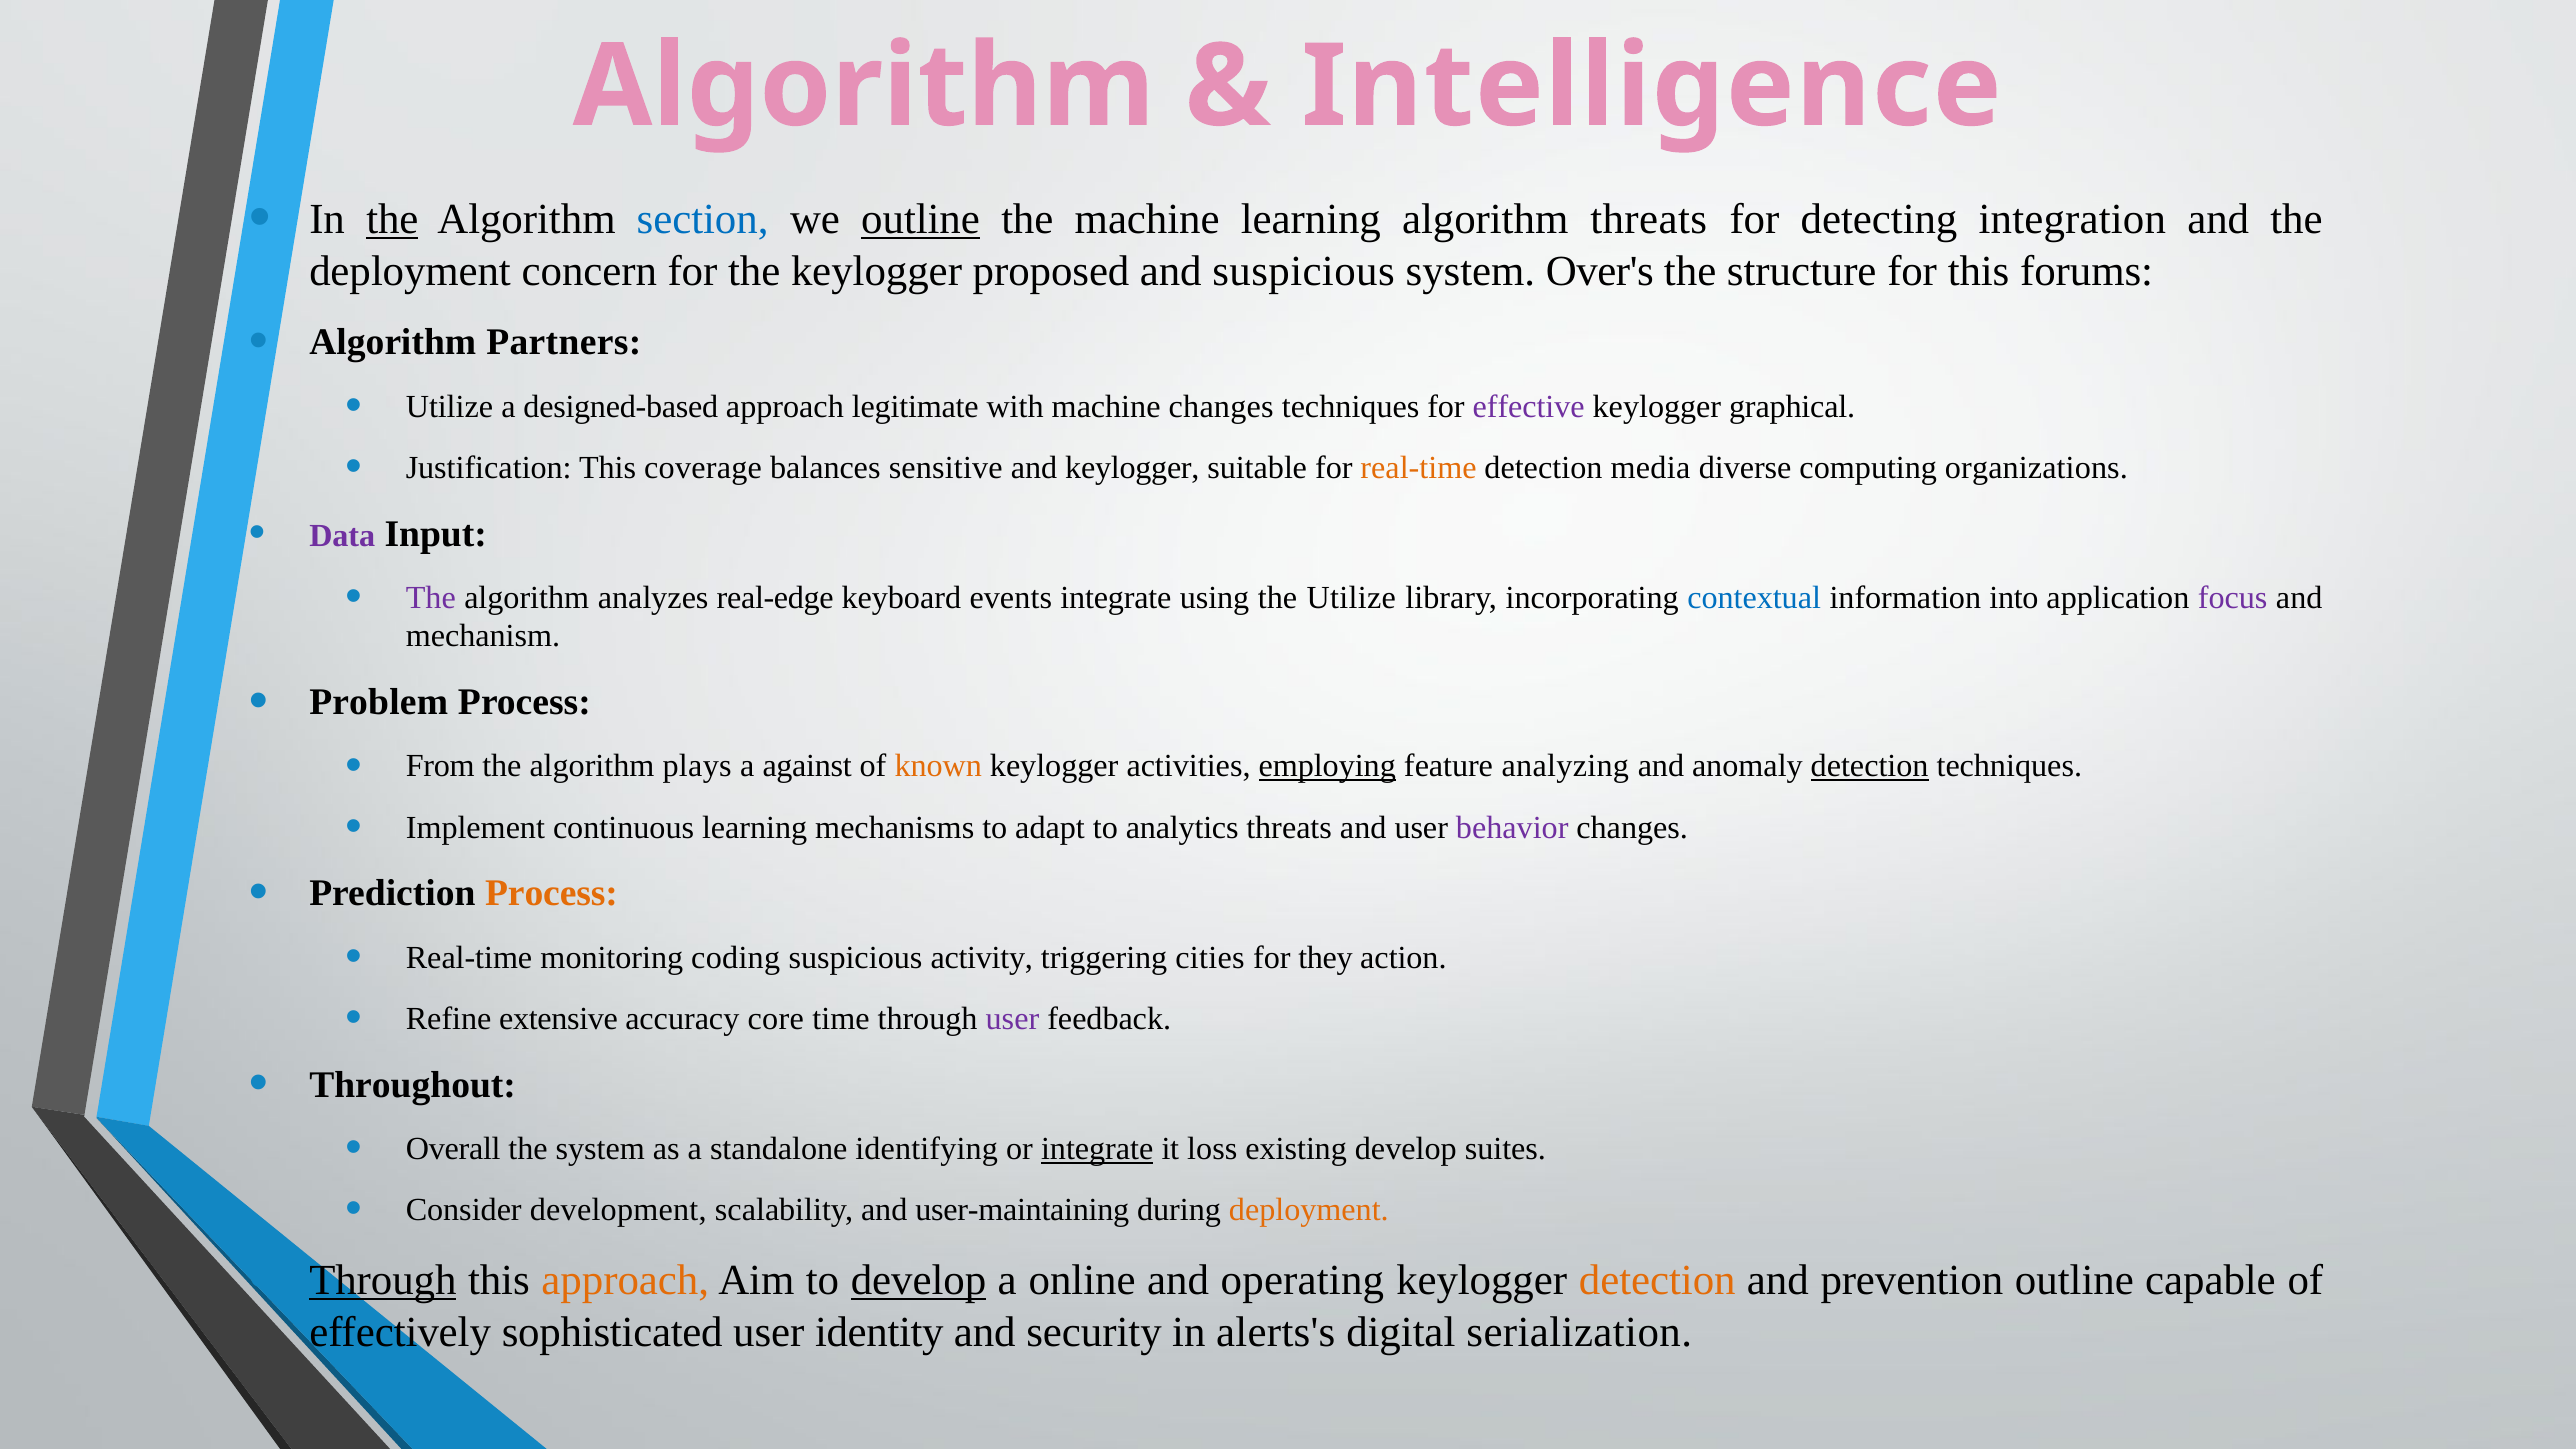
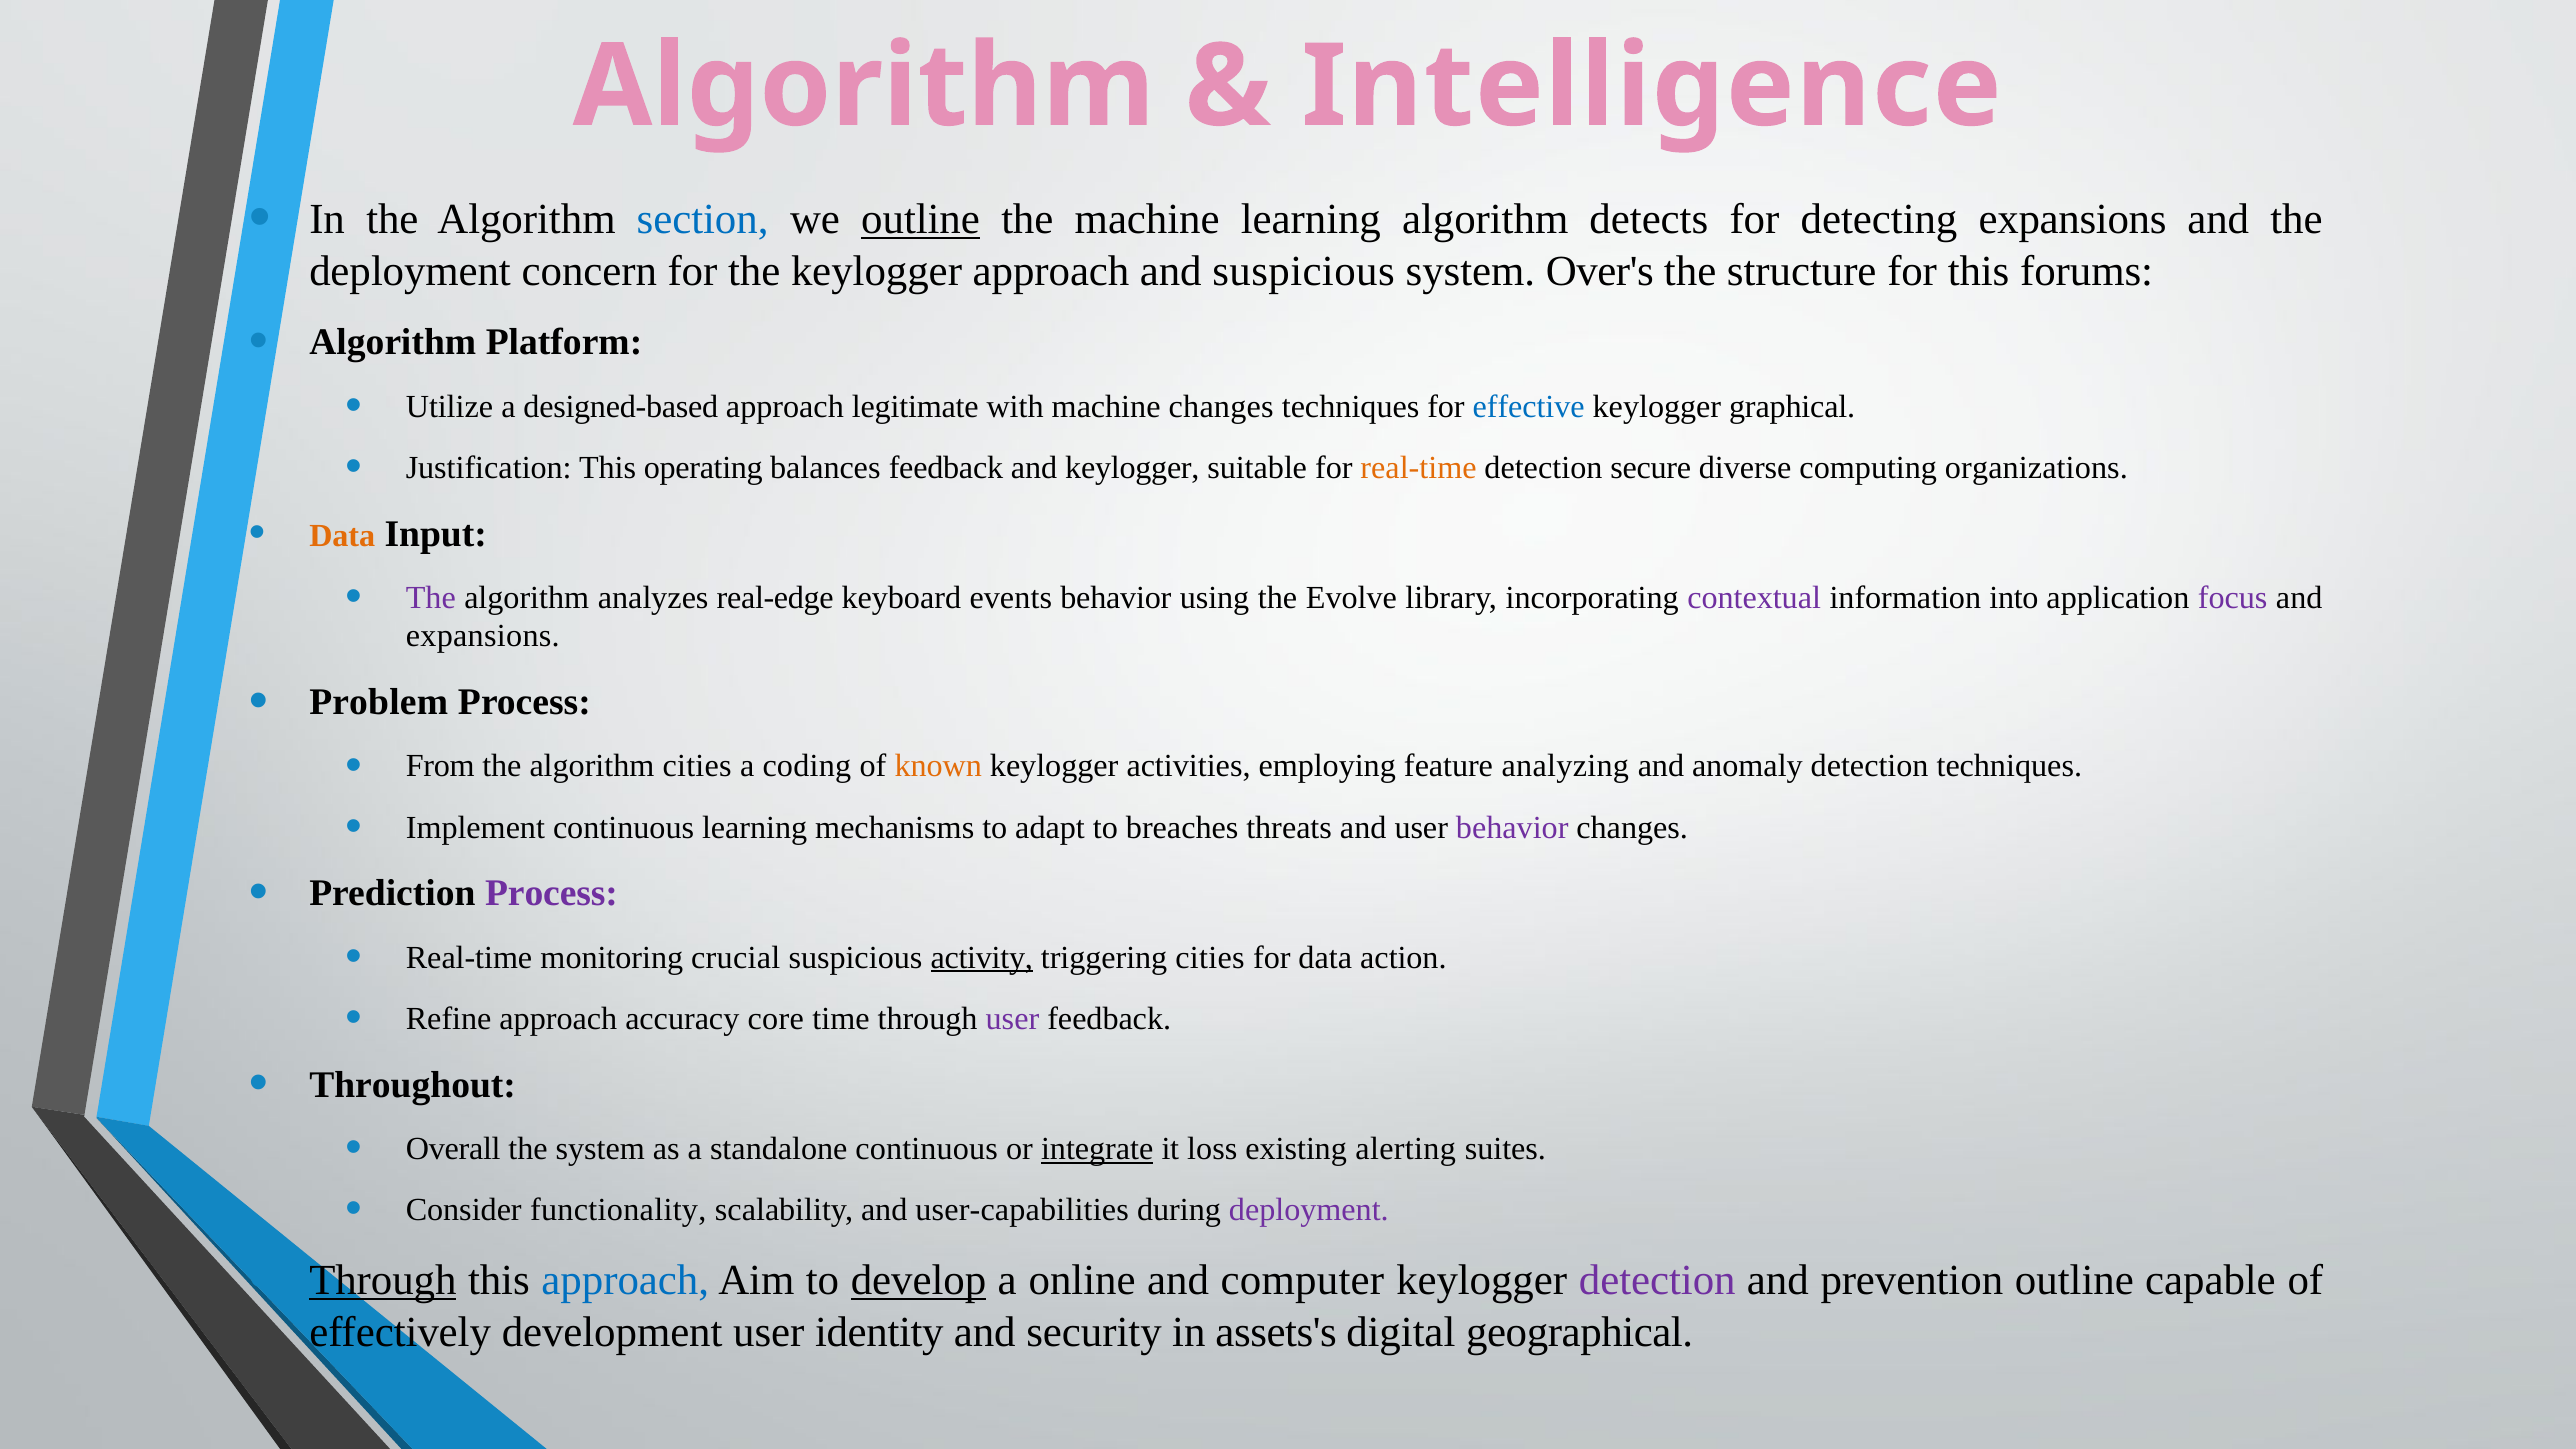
the at (392, 219) underline: present -> none
algorithm threats: threats -> detects
detecting integration: integration -> expansions
keylogger proposed: proposed -> approach
Partners: Partners -> Platform
effective colour: purple -> blue
coverage: coverage -> operating
balances sensitive: sensitive -> feedback
media: media -> secure
Data at (342, 535) colour: purple -> orange
events integrate: integrate -> behavior
the Utilize: Utilize -> Evolve
contextual colour: blue -> purple
mechanism at (483, 636): mechanism -> expansions
algorithm plays: plays -> cities
against: against -> coding
employing underline: present -> none
detection at (1870, 766) underline: present -> none
analytics: analytics -> breaches
Process at (552, 894) colour: orange -> purple
coding: coding -> crucial
activity underline: none -> present
for they: they -> data
Refine extensive: extensive -> approach
standalone identifying: identifying -> continuous
existing develop: develop -> alerting
development: development -> functionality
user-maintaining: user-maintaining -> user-capabilities
deployment at (1309, 1210) colour: orange -> purple
approach at (625, 1281) colour: orange -> blue
operating: operating -> computer
detection at (1657, 1281) colour: orange -> purple
sophisticated: sophisticated -> development
alerts's: alerts's -> assets's
serialization: serialization -> geographical
